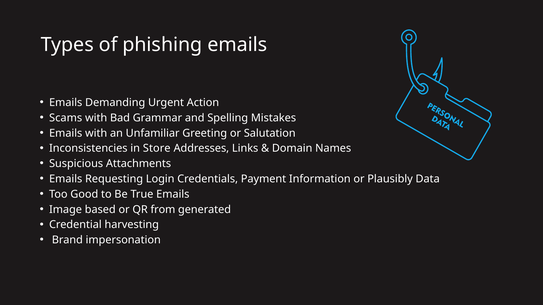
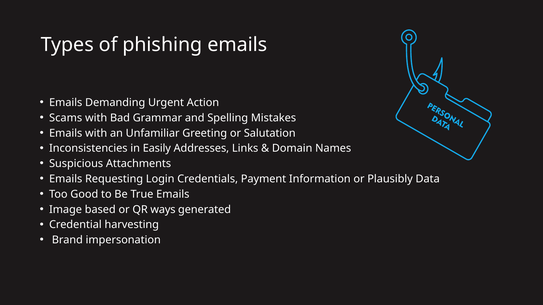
Store: Store -> Easily
from: from -> ways
